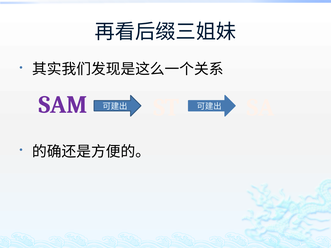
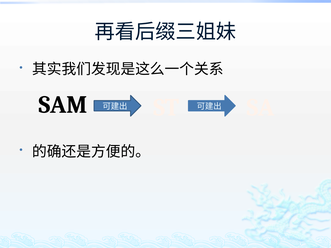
SAM colour: purple -> black
